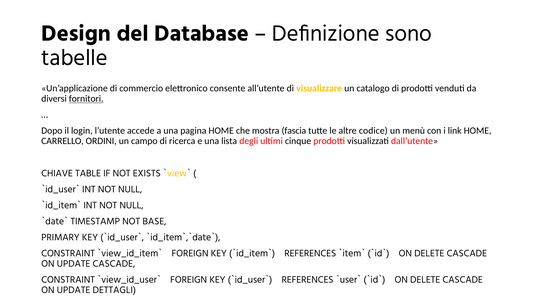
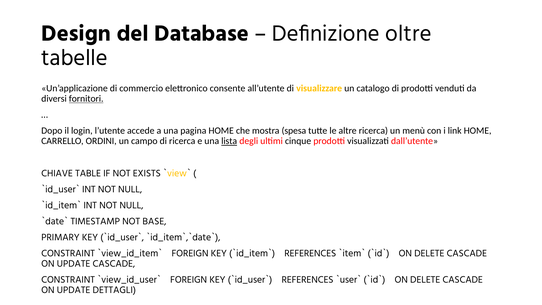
sono: sono -> oltre
fascia: fascia -> spesa
altre codice: codice -> ricerca
lista underline: none -> present
